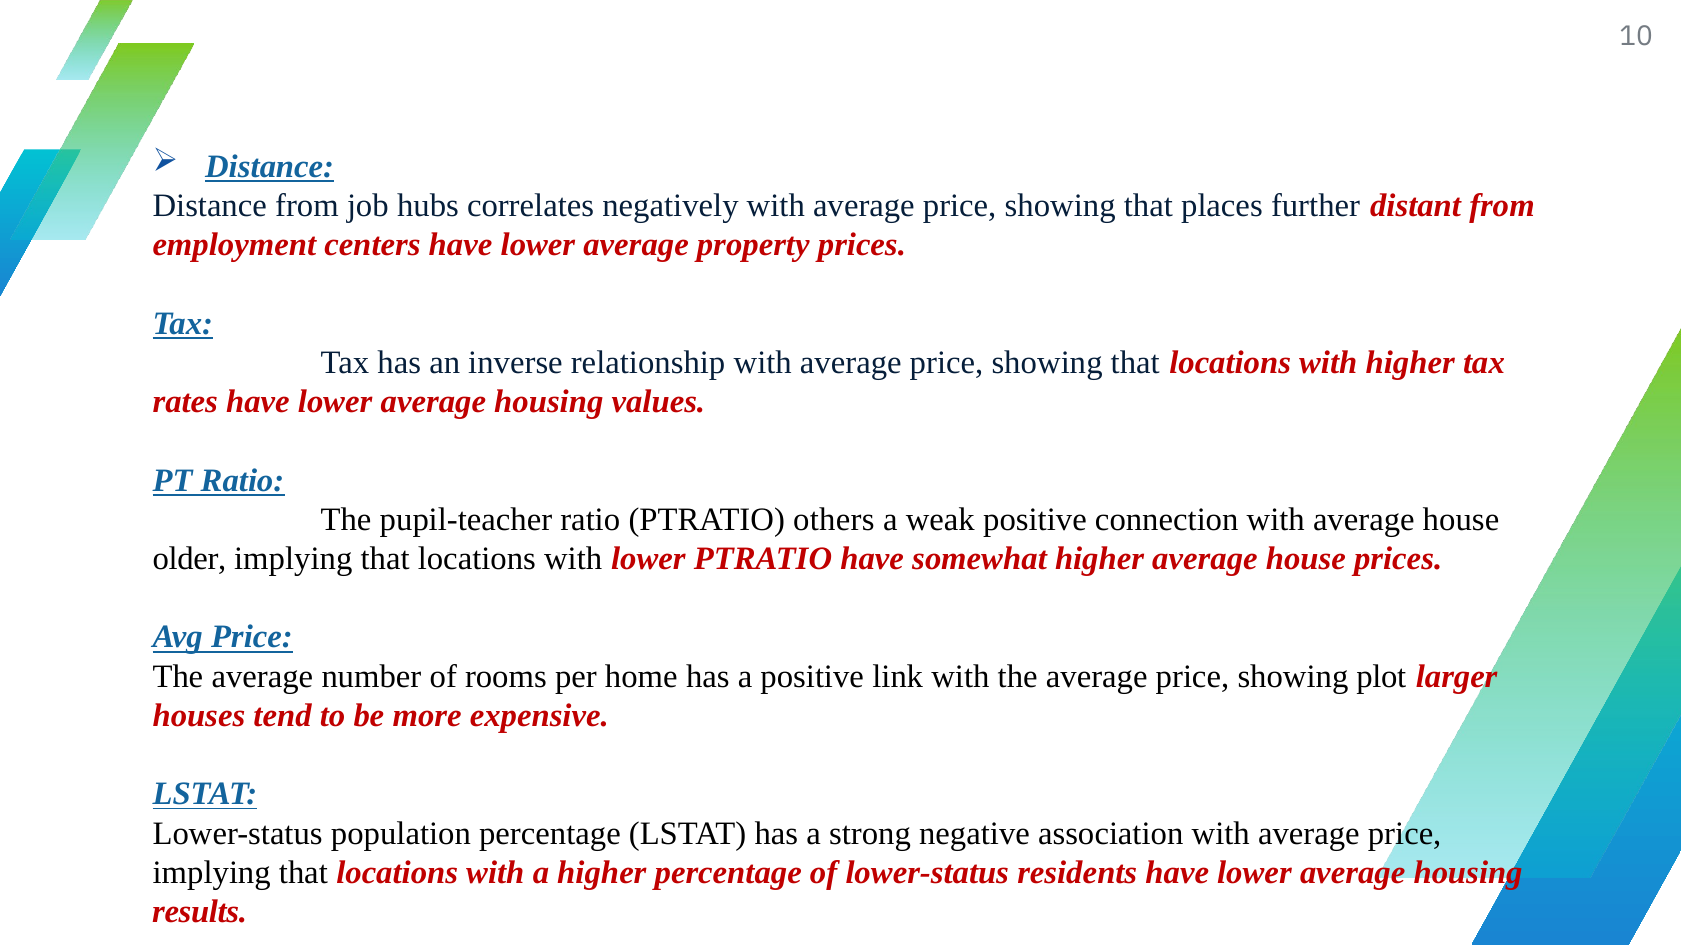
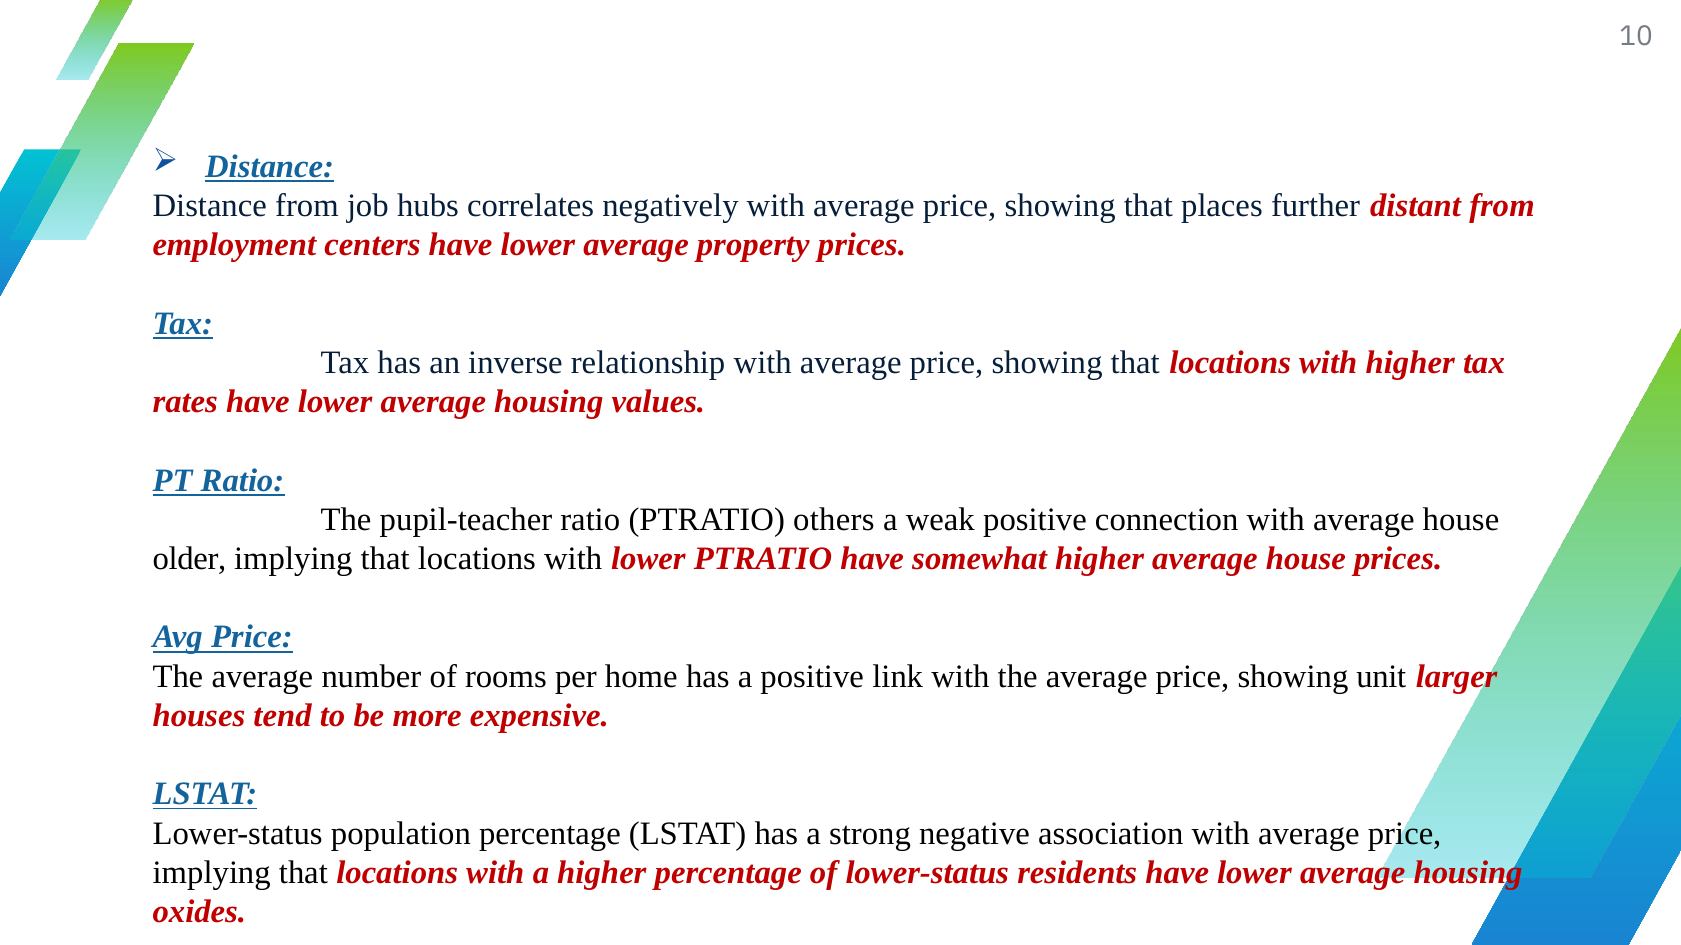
plot: plot -> unit
results: results -> oxides
